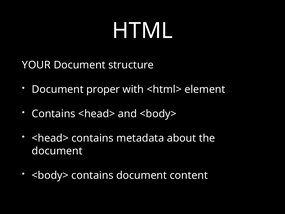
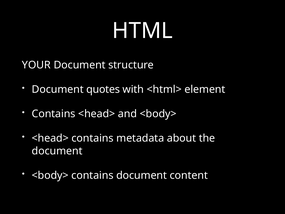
proper: proper -> quotes
